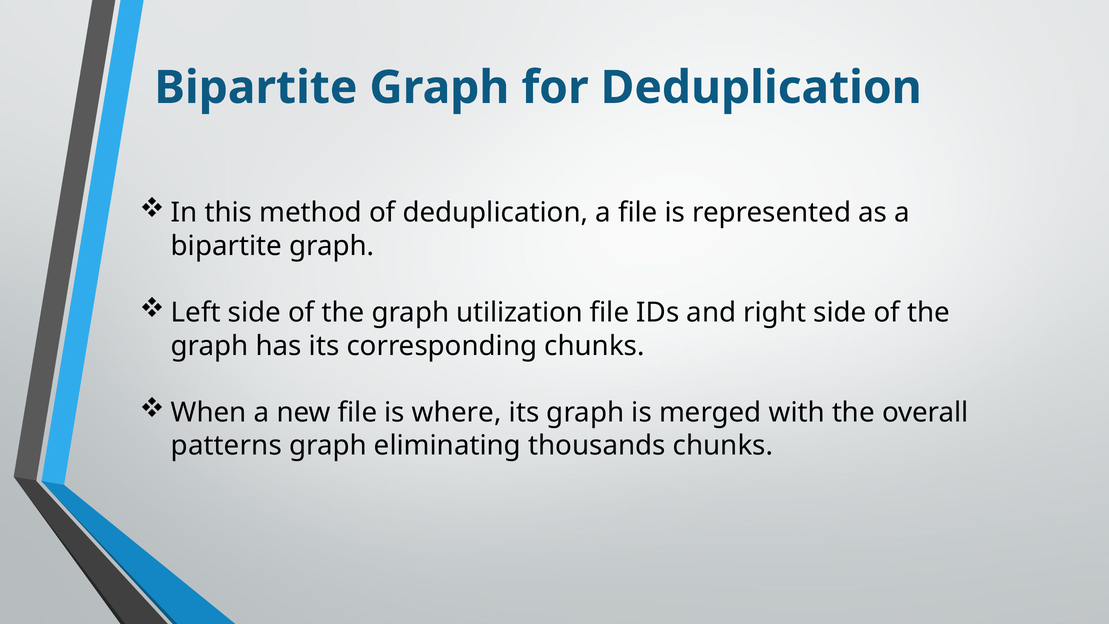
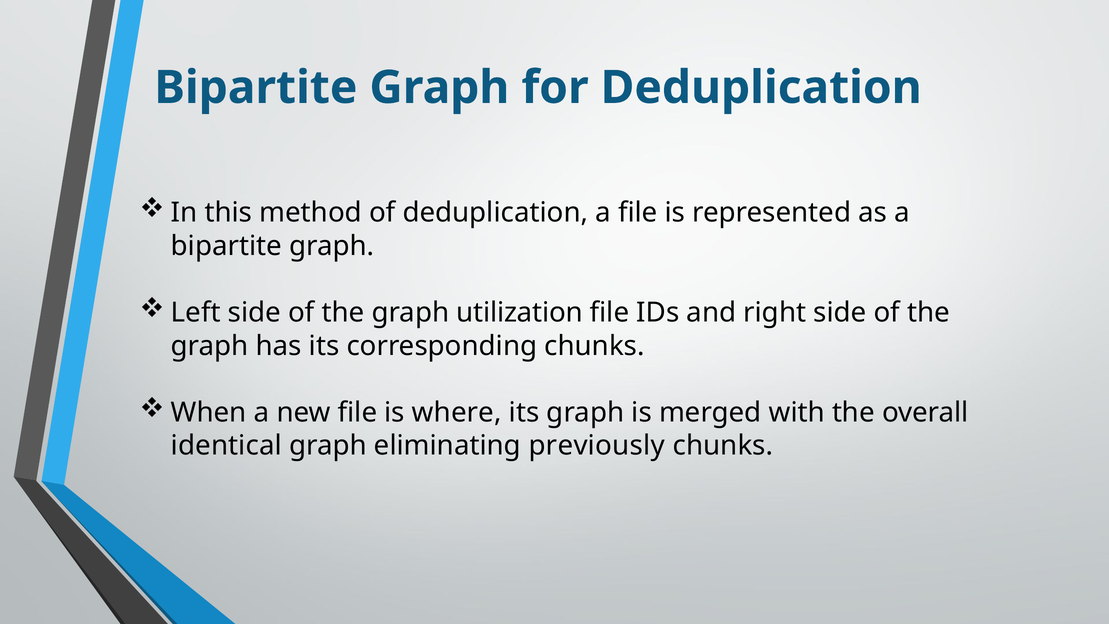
patterns: patterns -> identical
thousands: thousands -> previously
